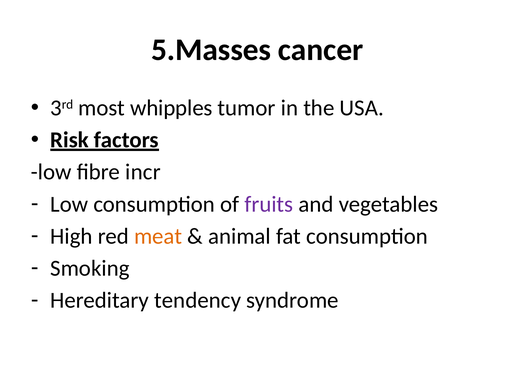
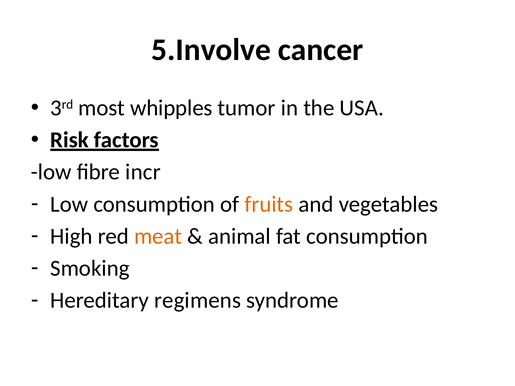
5.Masses: 5.Masses -> 5.Involve
fruits colour: purple -> orange
tendency: tendency -> regimens
